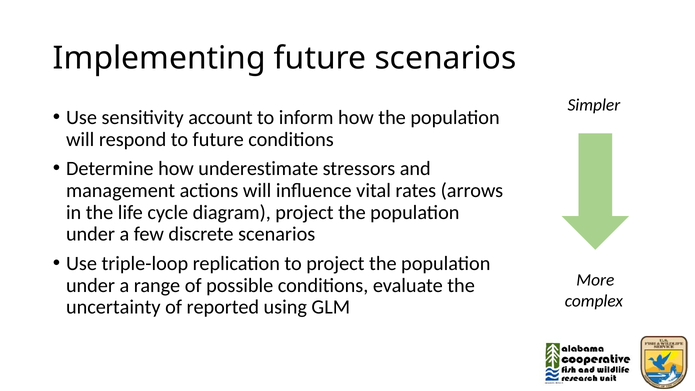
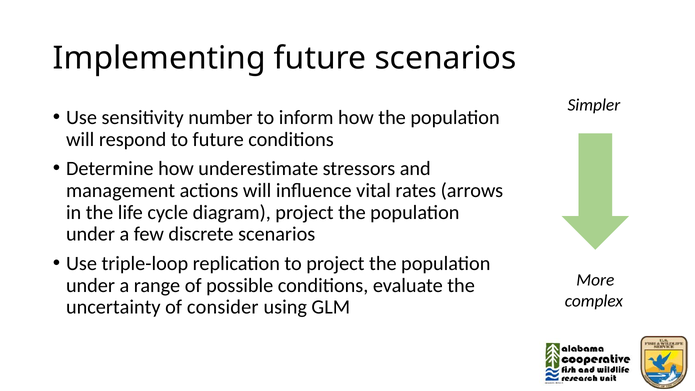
account: account -> number
reported: reported -> consider
